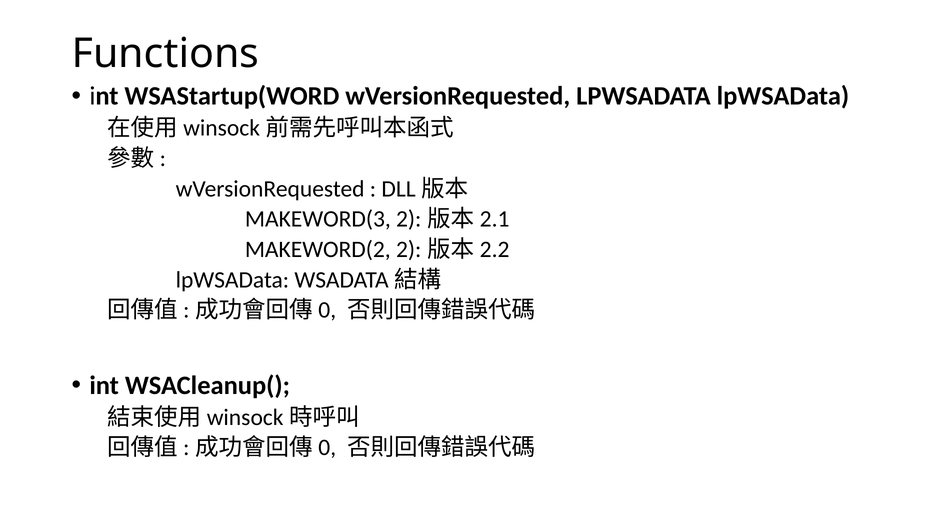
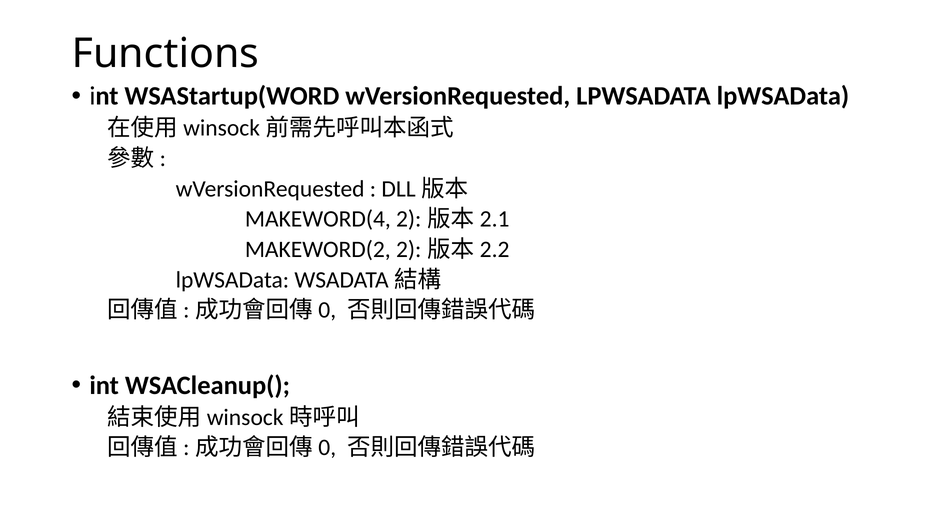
MAKEWORD(3: MAKEWORD(3 -> MAKEWORD(4
